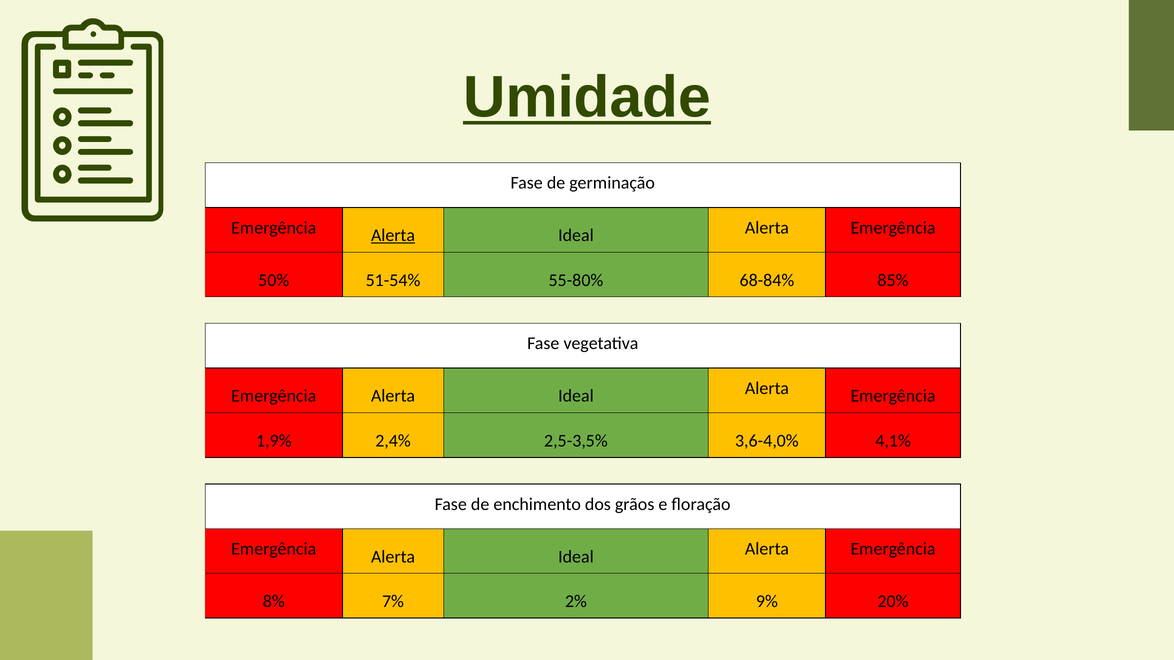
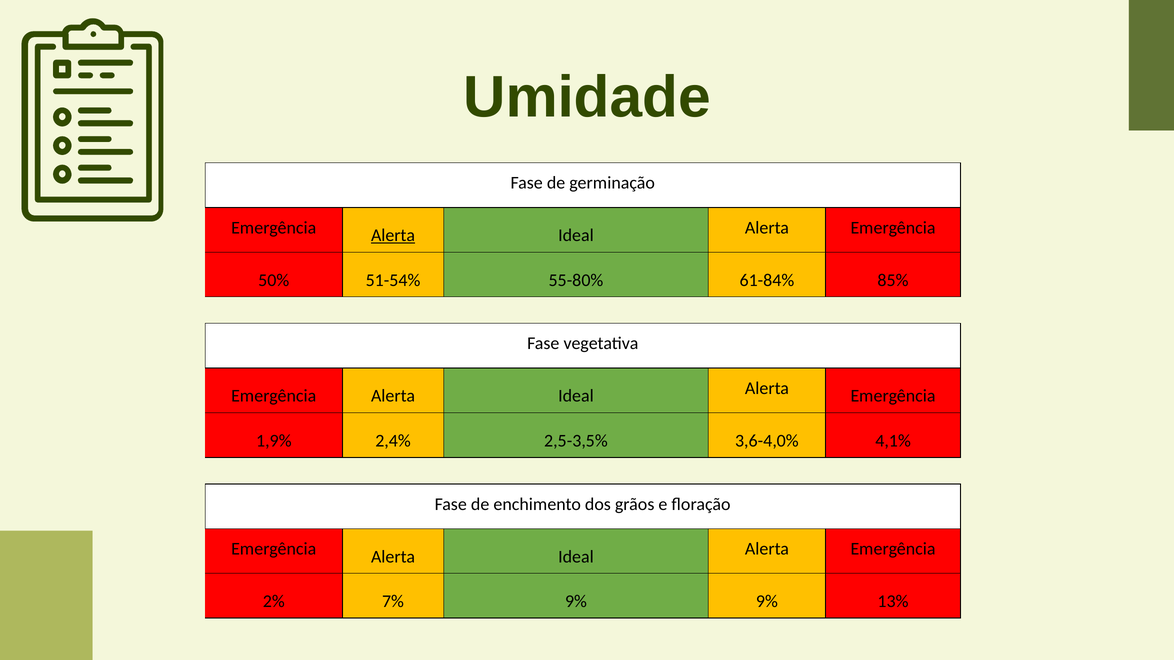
Umidade underline: present -> none
68-84%: 68-84% -> 61-84%
8%: 8% -> 2%
7% 2%: 2% -> 9%
20%: 20% -> 13%
